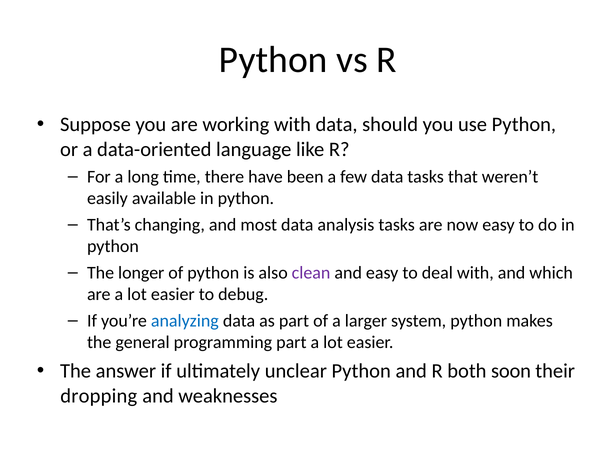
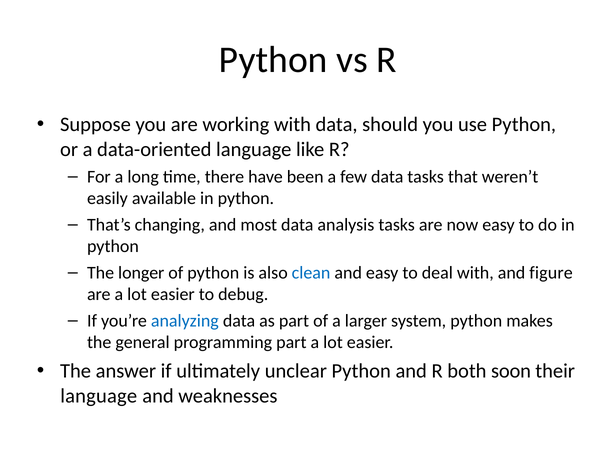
clean colour: purple -> blue
which: which -> figure
dropping at (99, 396): dropping -> language
